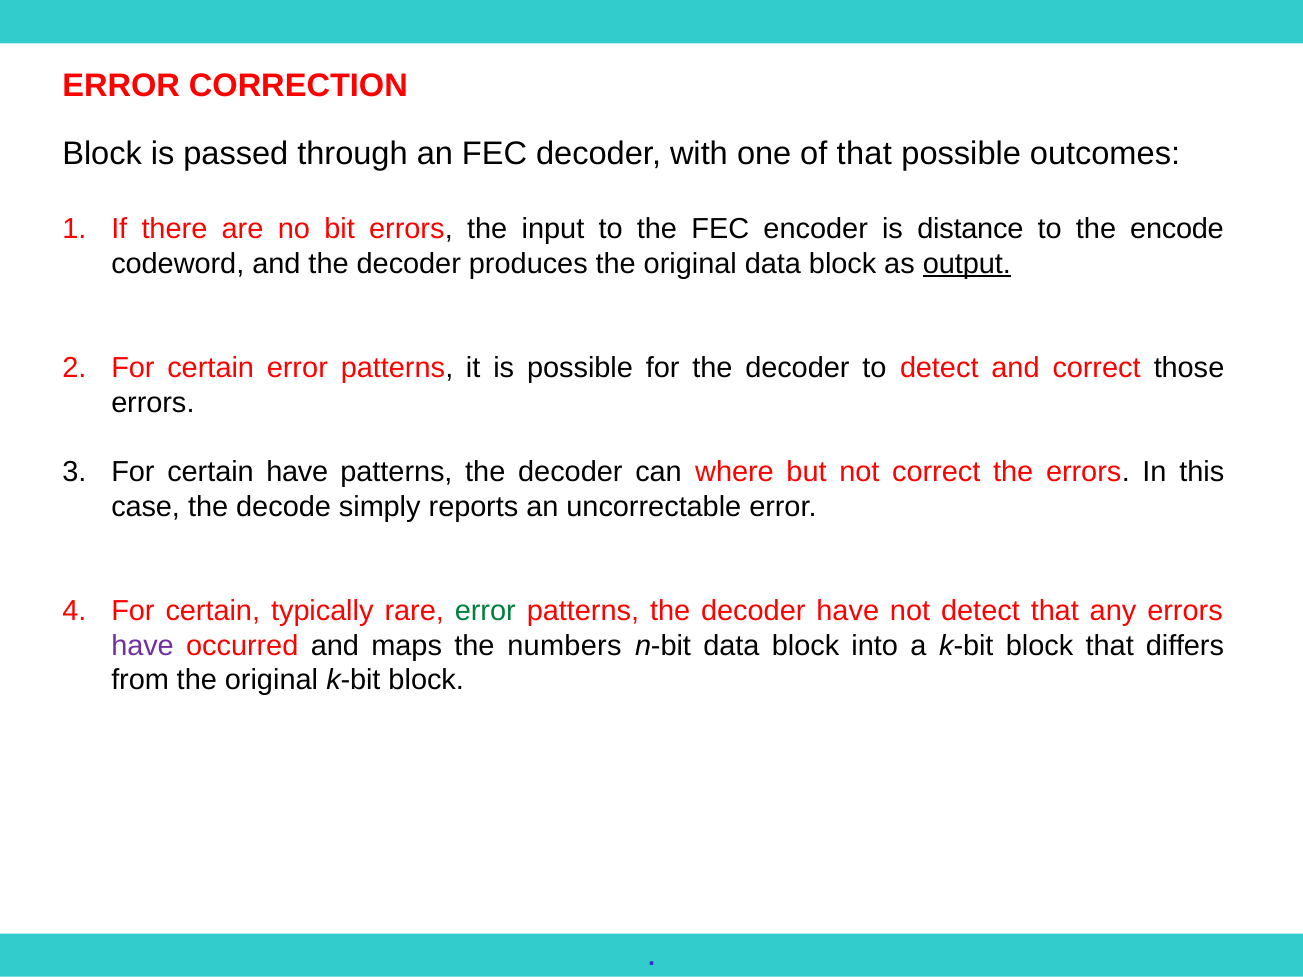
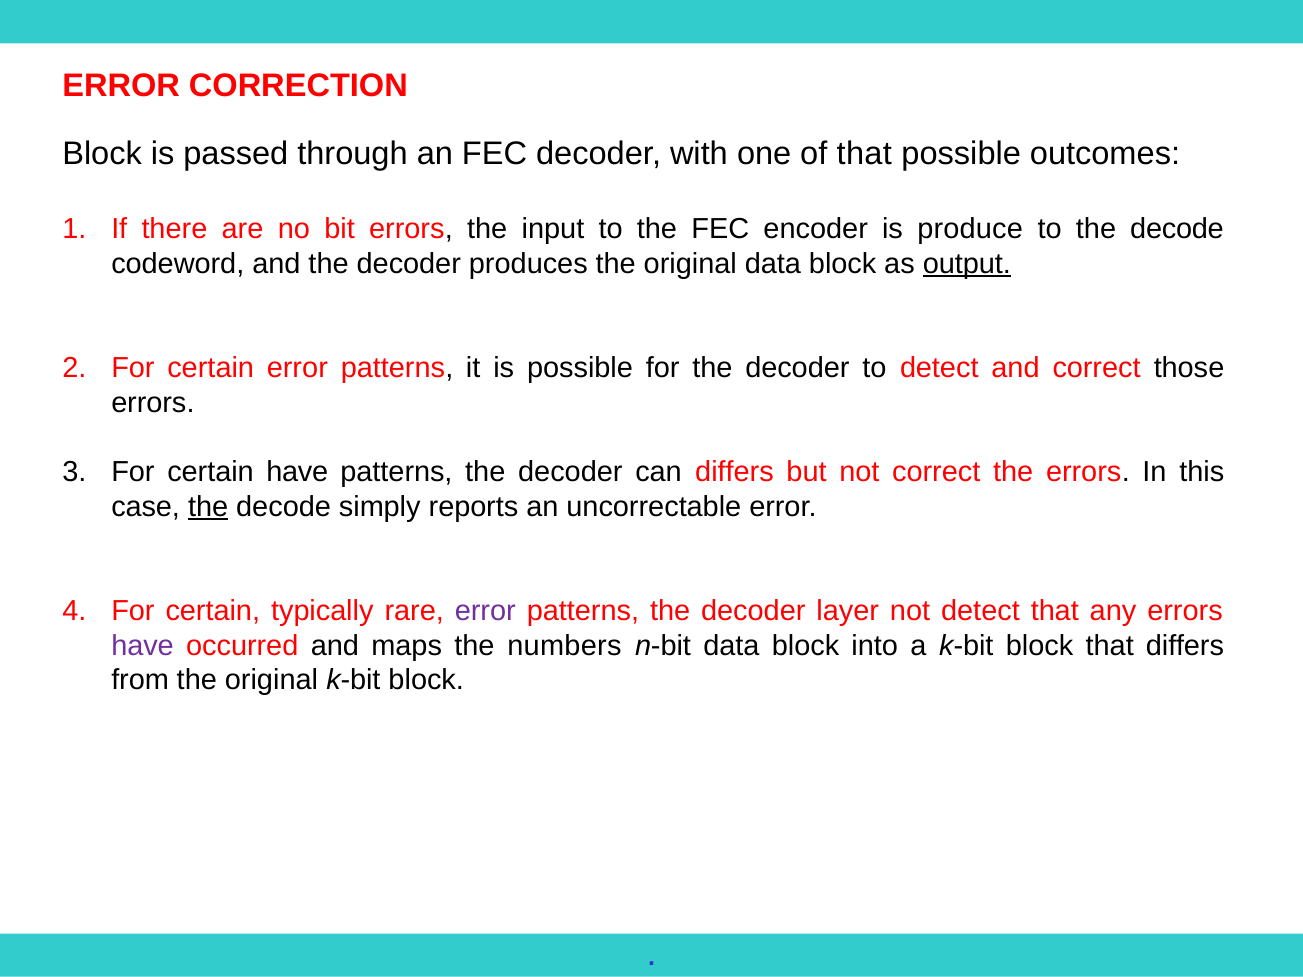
distance: distance -> produce
to the encode: encode -> decode
can where: where -> differs
the at (208, 507) underline: none -> present
error at (485, 611) colour: green -> purple
decoder have: have -> layer
